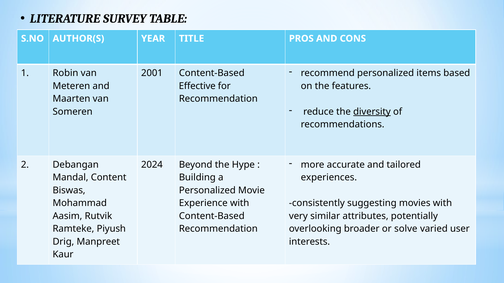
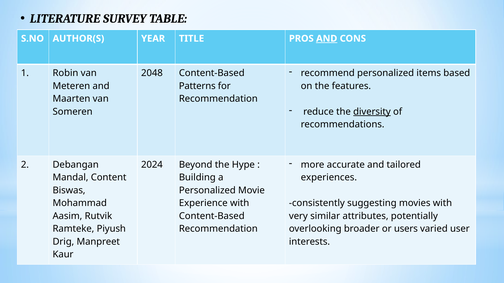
AND at (327, 39) underline: none -> present
2001: 2001 -> 2048
Effective: Effective -> Patterns
solve: solve -> users
